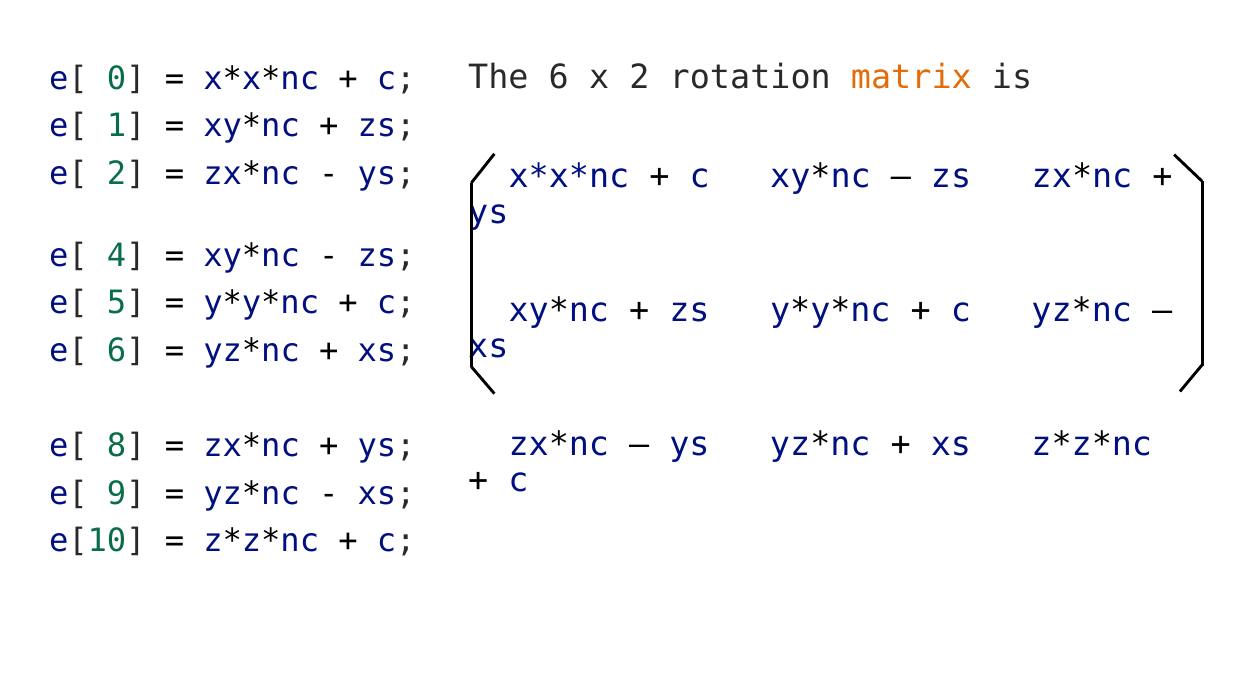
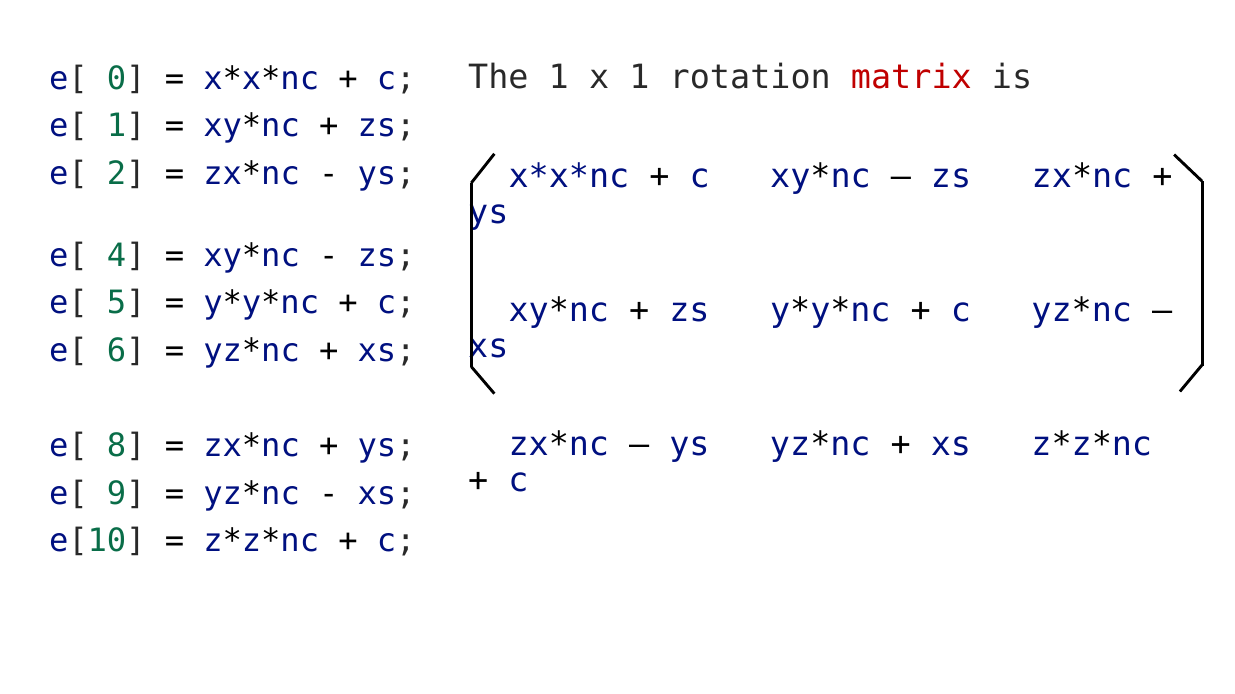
The 6: 6 -> 1
x 2: 2 -> 1
matrix colour: orange -> red
